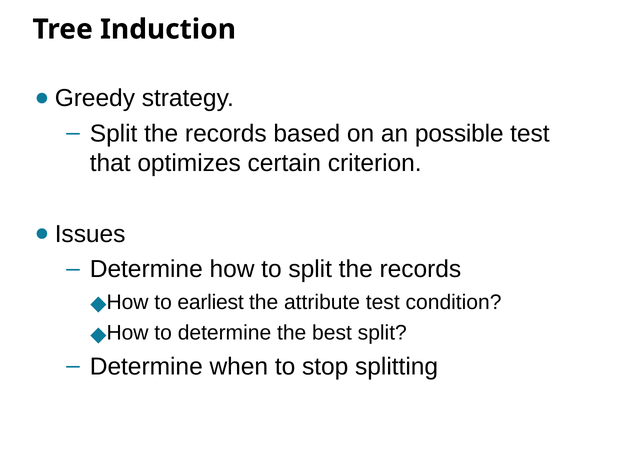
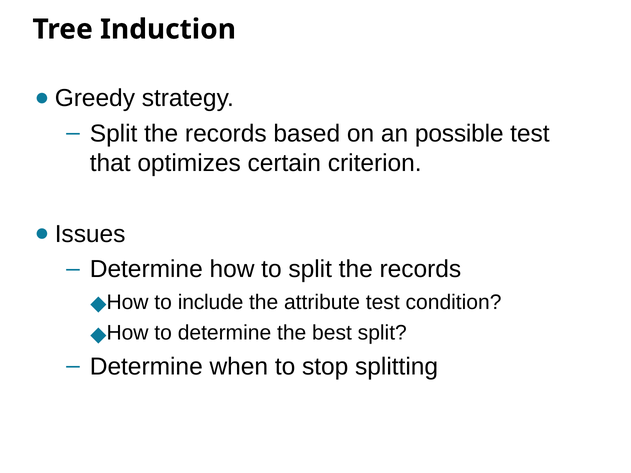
earliest: earliest -> include
